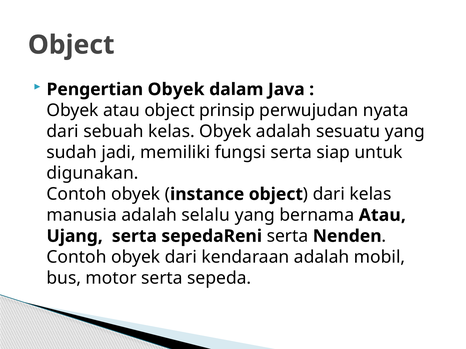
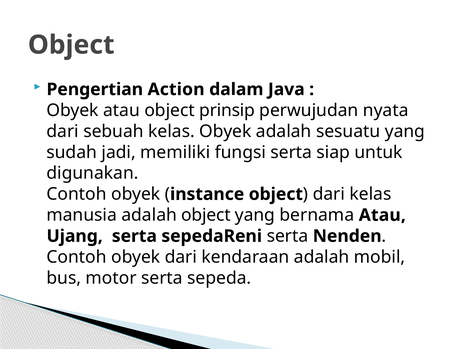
Pengertian Obyek: Obyek -> Action
adalah selalu: selalu -> object
